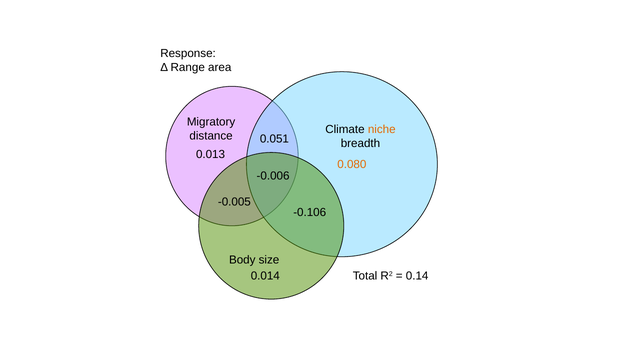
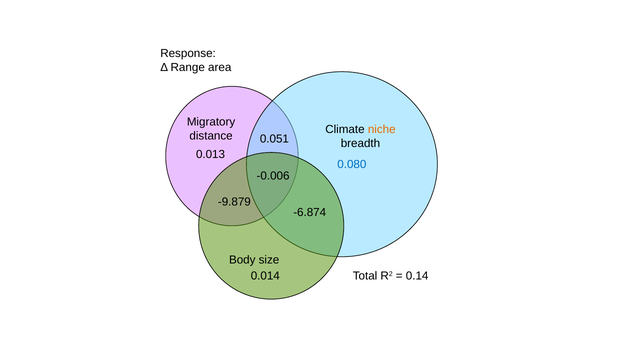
0.080 colour: orange -> blue
-0.005: -0.005 -> -9.879
-0.106: -0.106 -> -6.874
